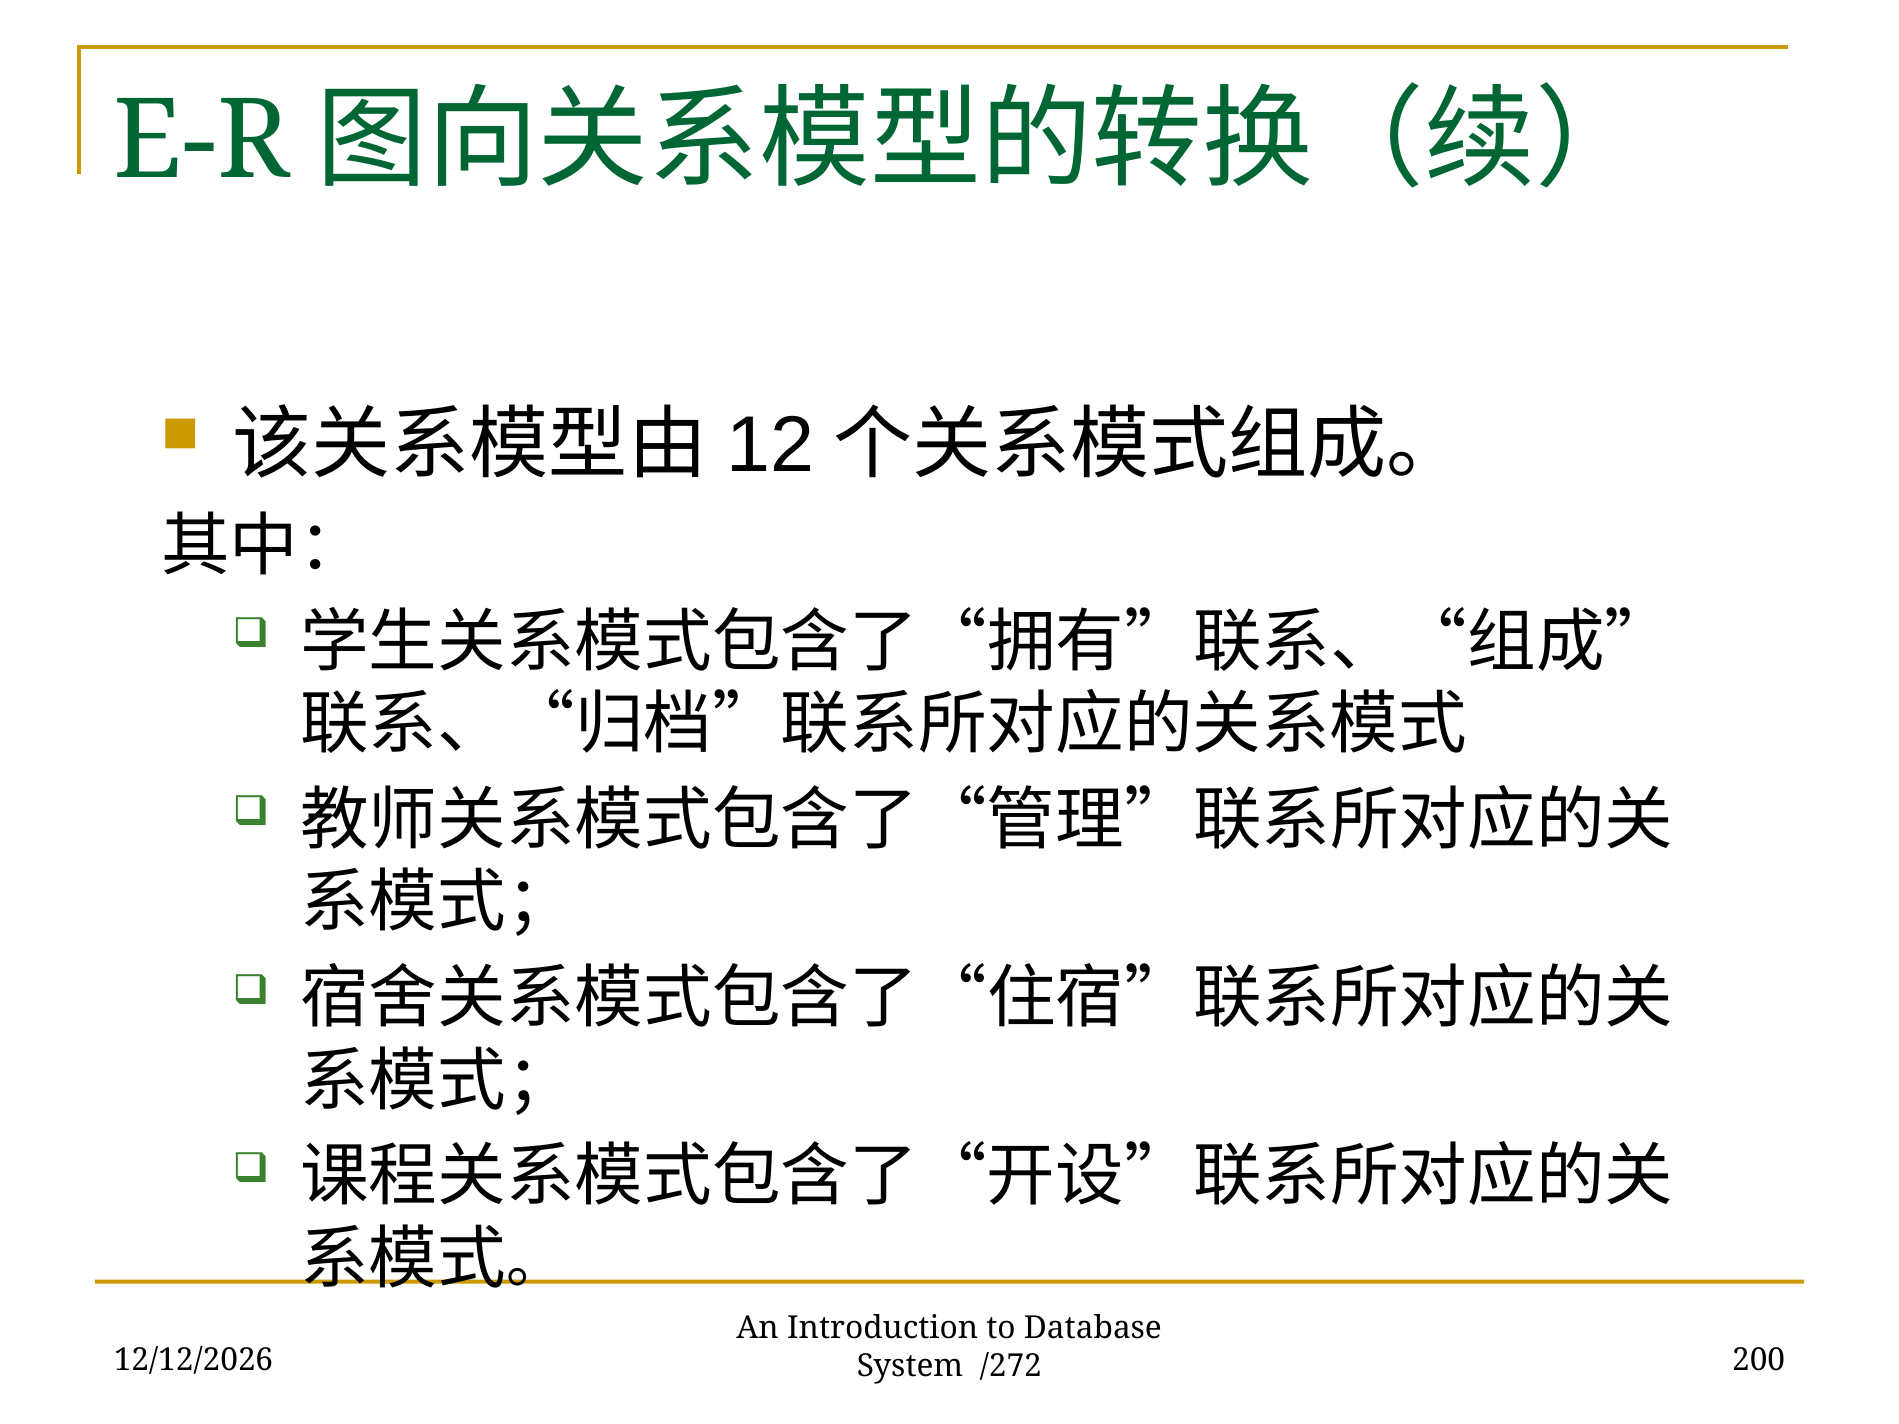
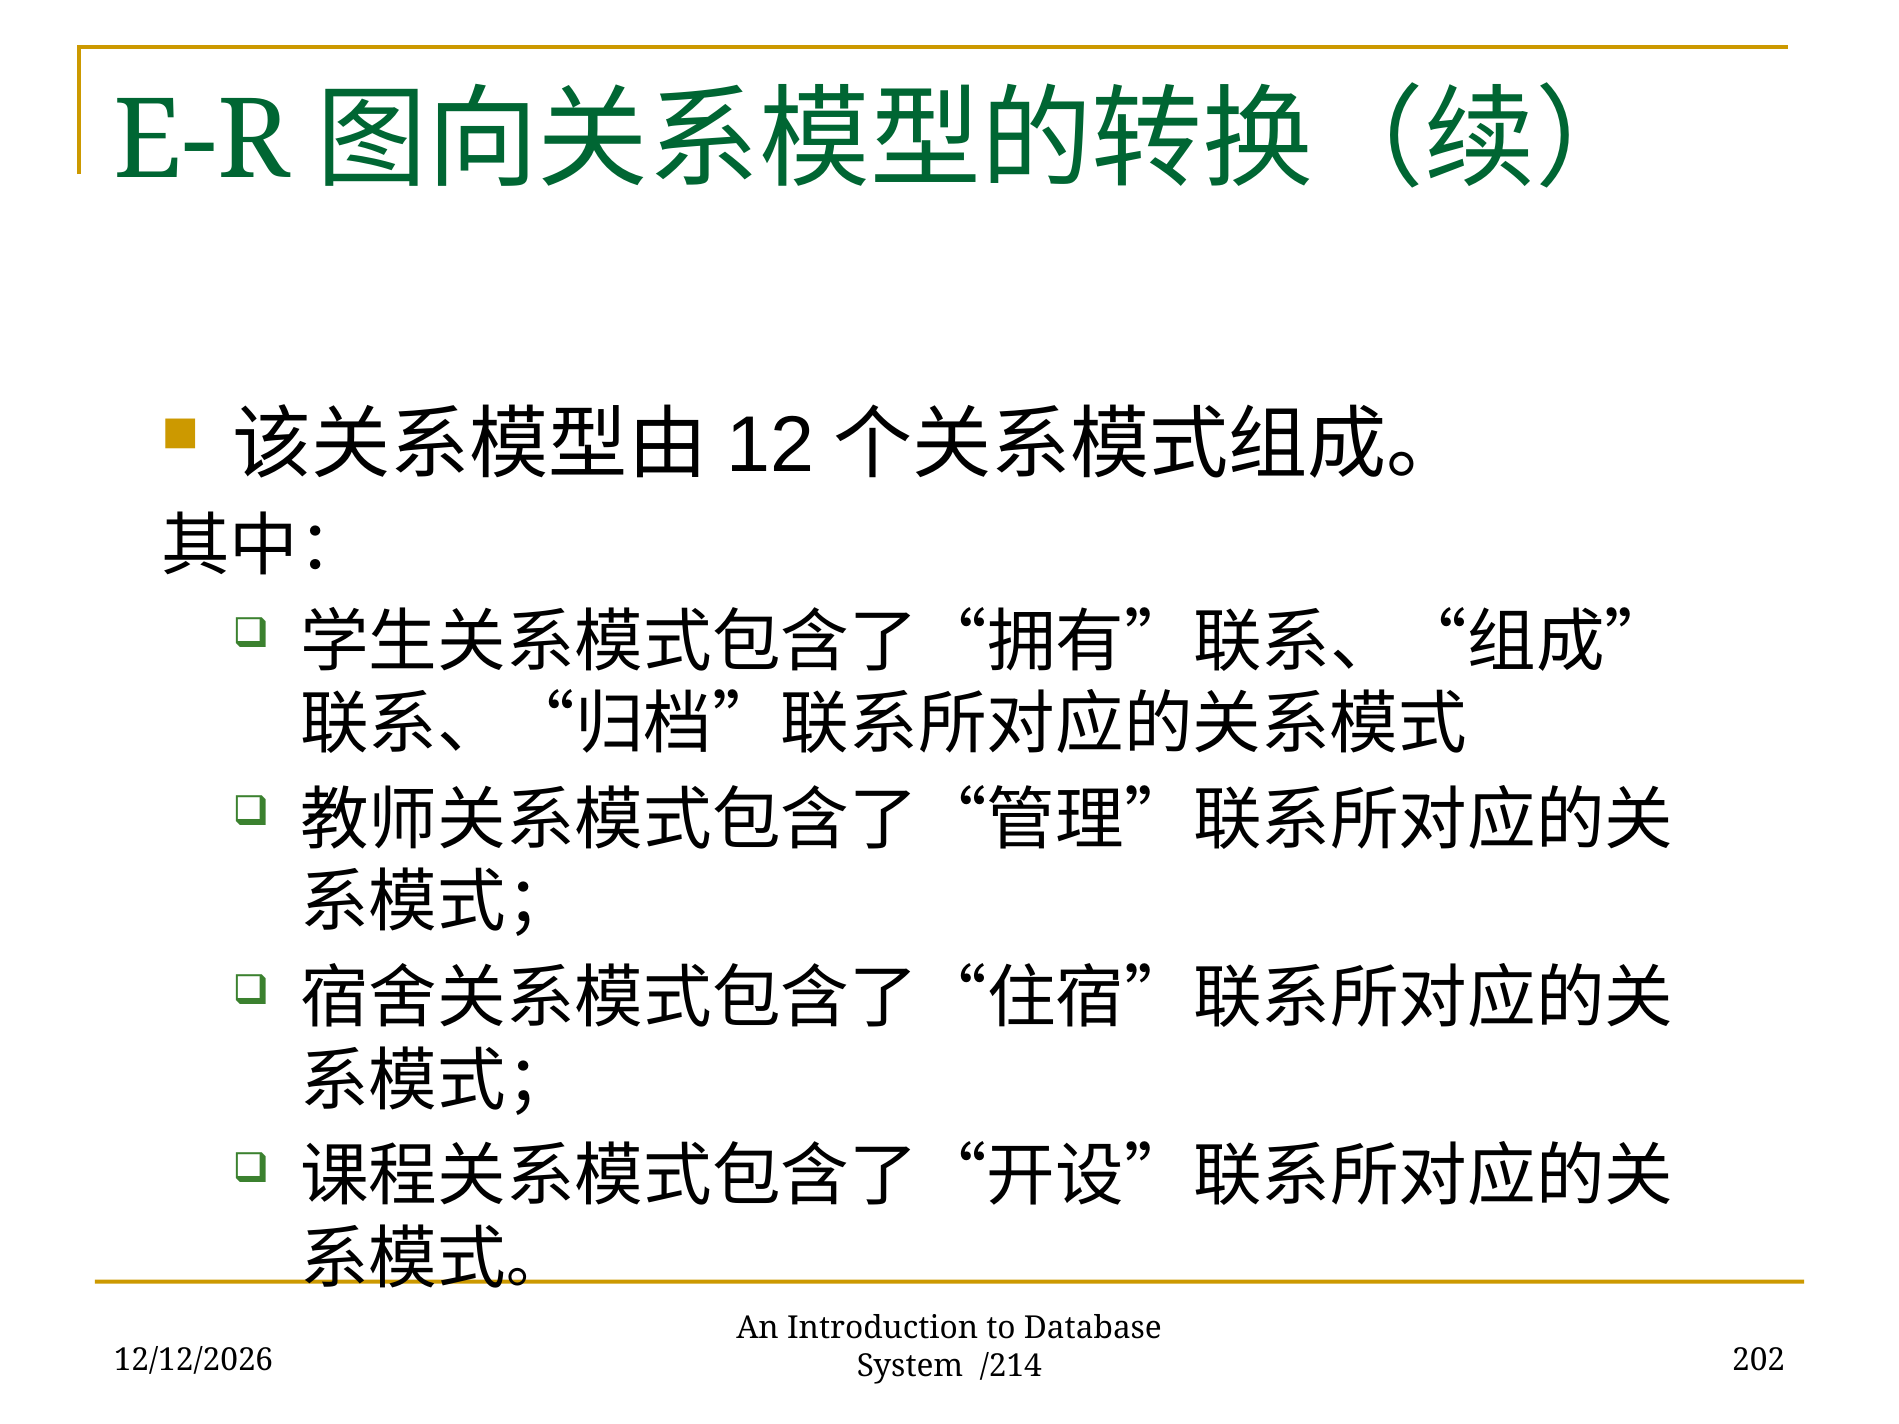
200: 200 -> 202
/272: /272 -> /214
